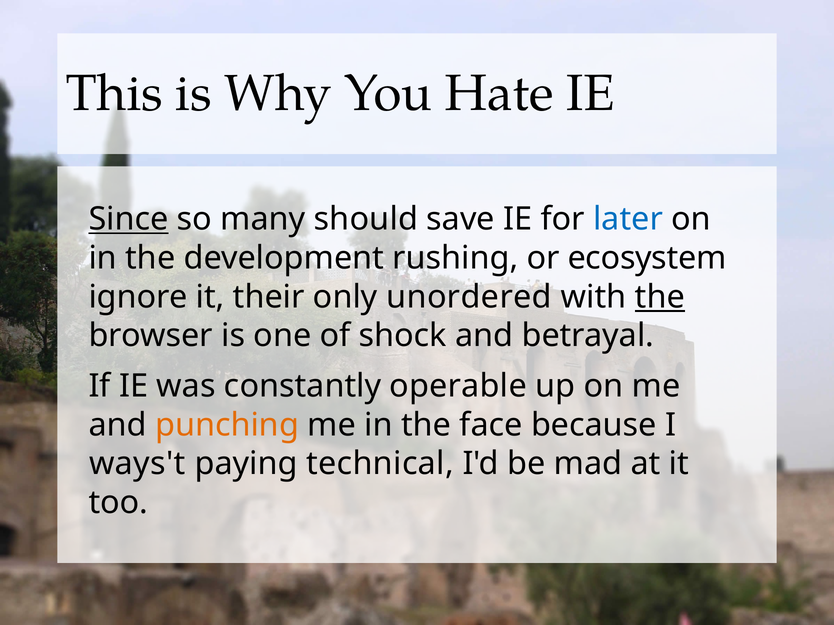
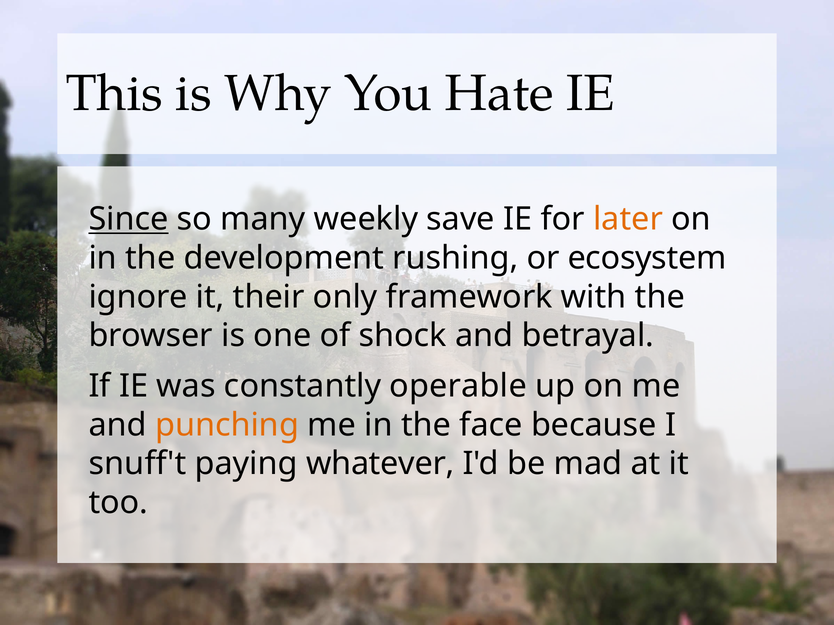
should: should -> weekly
later colour: blue -> orange
unordered: unordered -> framework
the at (660, 297) underline: present -> none
ways't: ways't -> snuff't
technical: technical -> whatever
